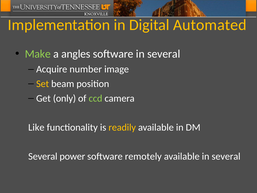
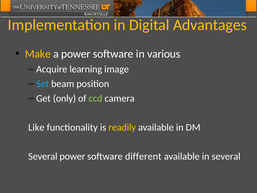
Automated: Automated -> Advantages
Make colour: light green -> yellow
a angles: angles -> power
software in several: several -> various
number: number -> learning
Set colour: yellow -> light blue
remotely: remotely -> different
